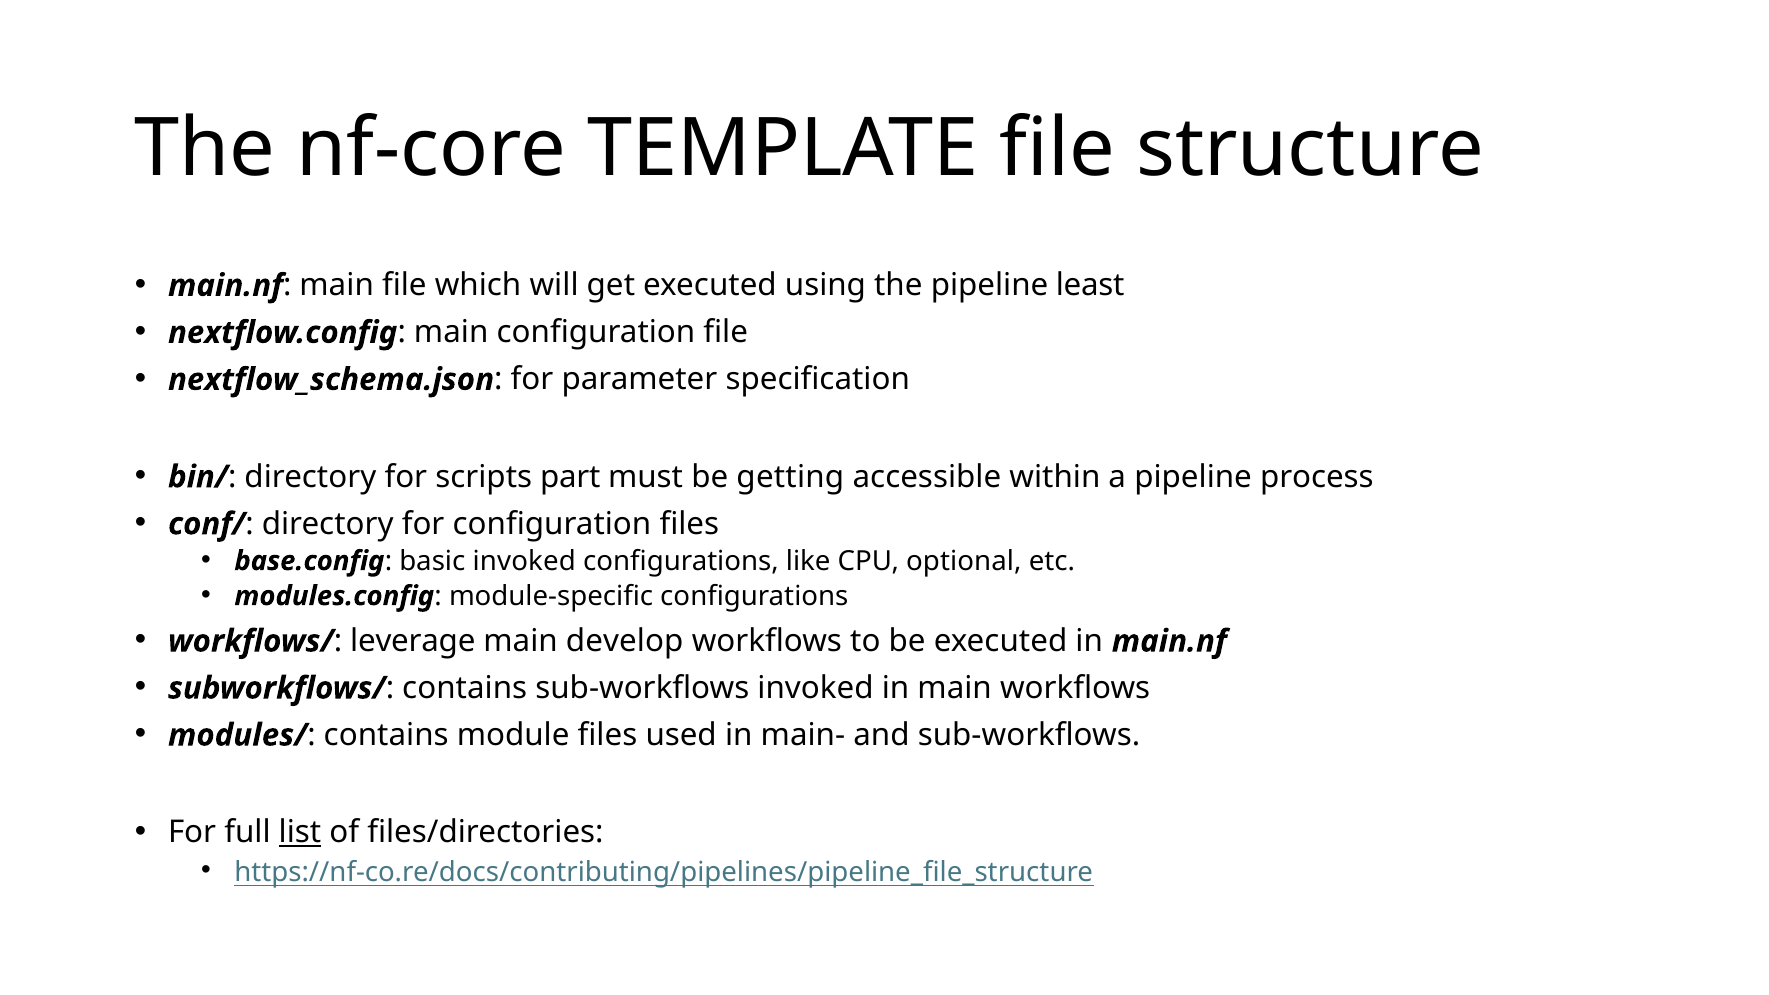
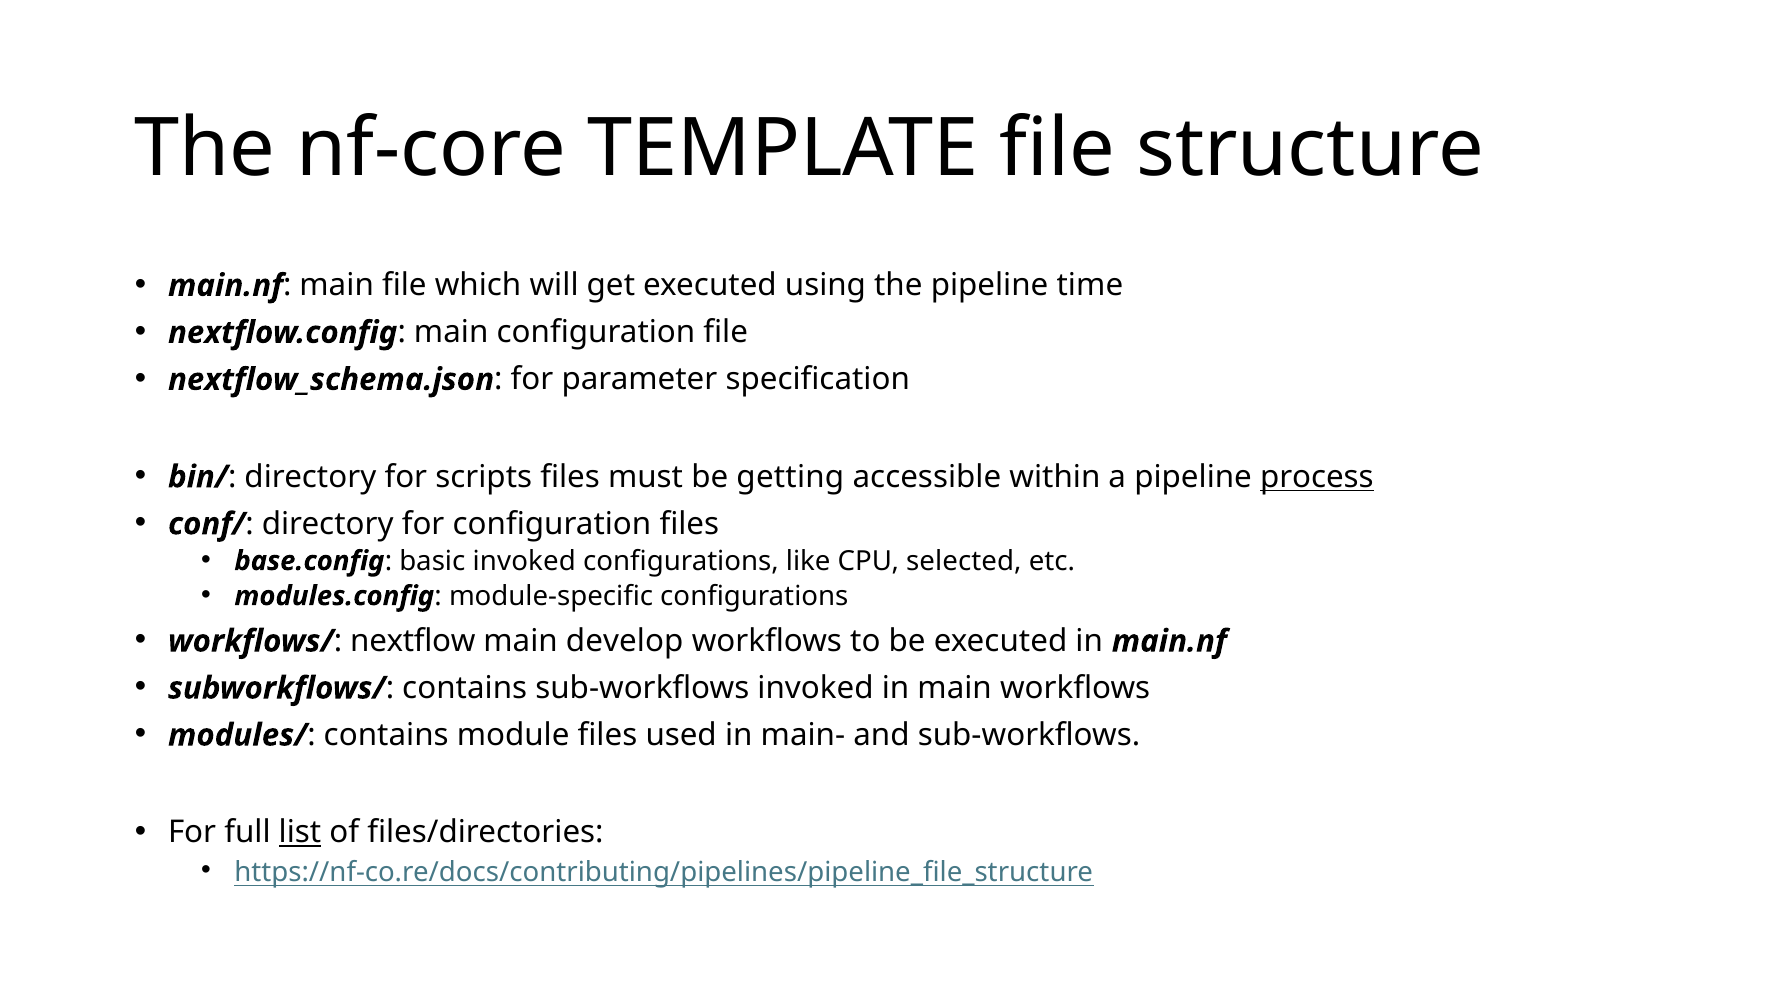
least: least -> time
scripts part: part -> files
process underline: none -> present
optional: optional -> selected
leverage: leverage -> nextflow
